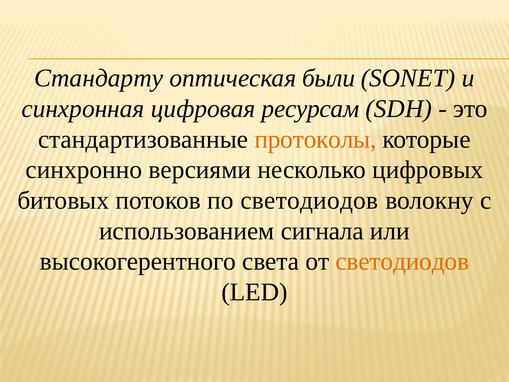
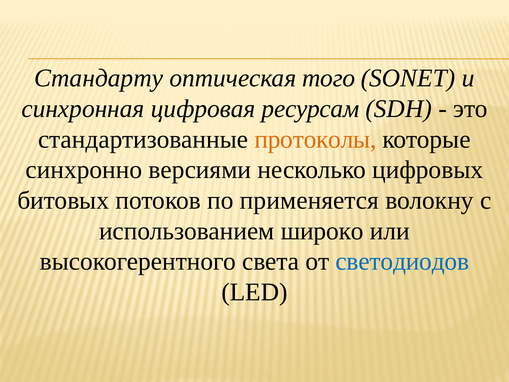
были: были -> того
по светодиодов: светодиодов -> применяется
сигнала: сигнала -> широко
светодиодов at (402, 261) colour: orange -> blue
